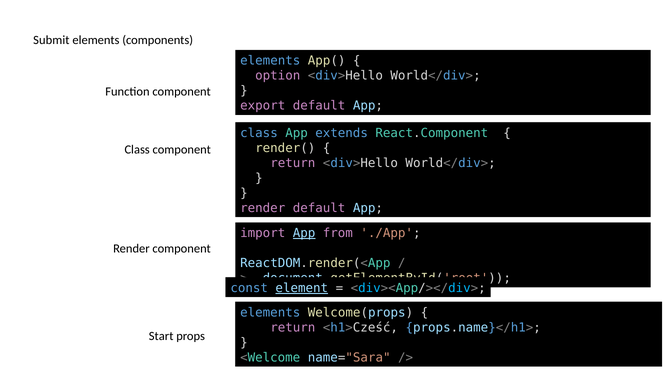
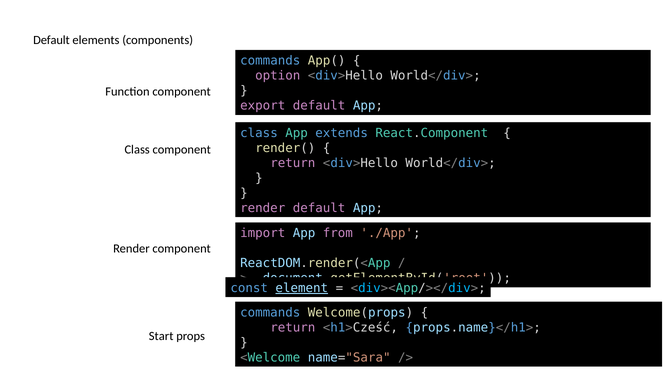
Submit at (51, 40): Submit -> Default
elements at (270, 61): elements -> commands
App at (304, 233) underline: present -> none
elements at (270, 313): elements -> commands
